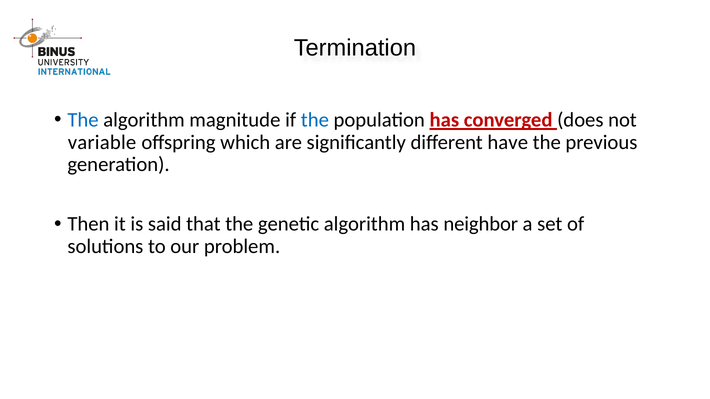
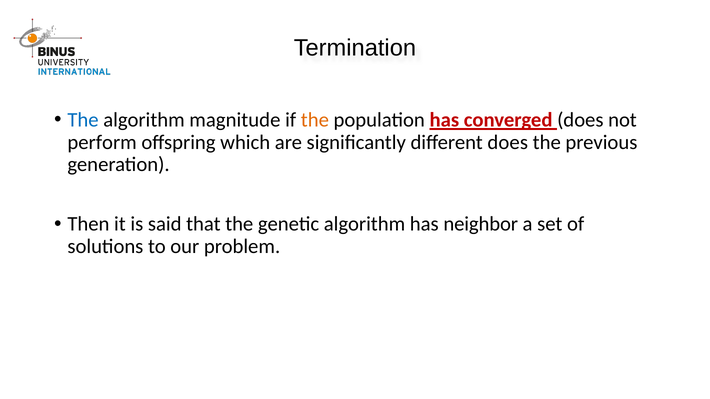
the at (315, 120) colour: blue -> orange
variable: variable -> perform
different have: have -> does
